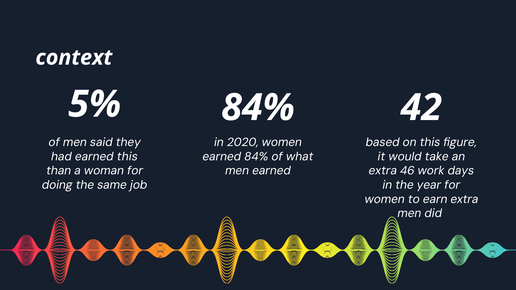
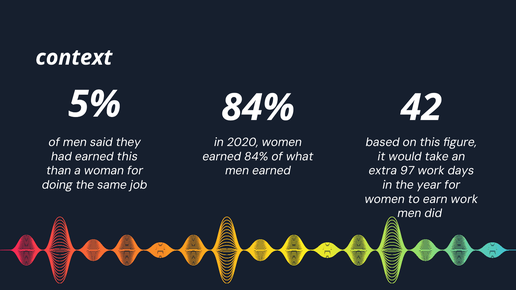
46: 46 -> 97
earn extra: extra -> work
